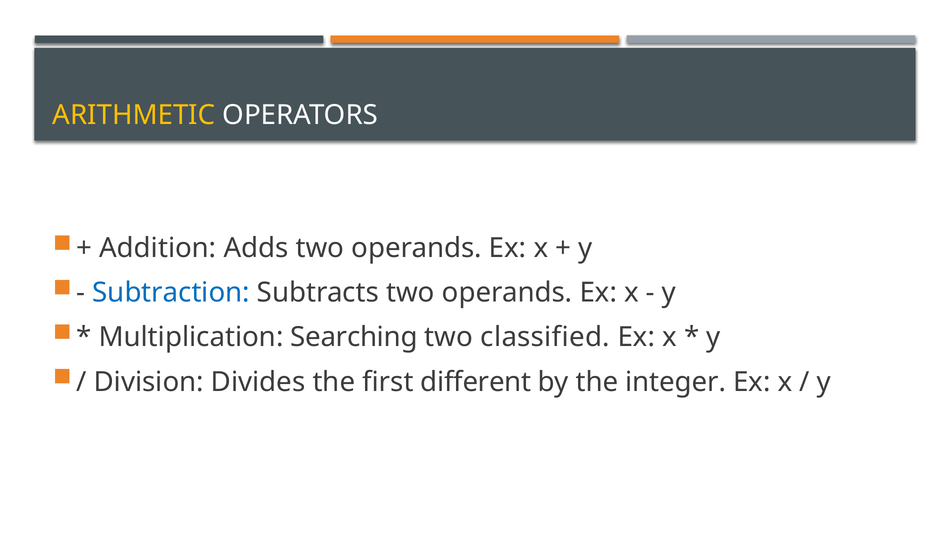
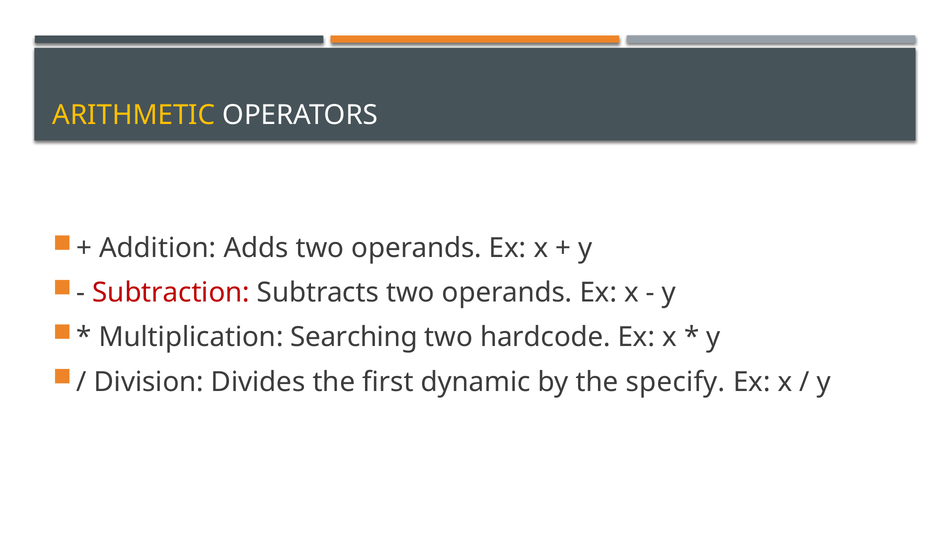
Subtraction colour: blue -> red
classified: classified -> hardcode
different: different -> dynamic
integer: integer -> specify
